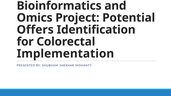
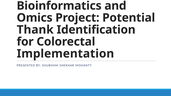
Offers: Offers -> Thank
